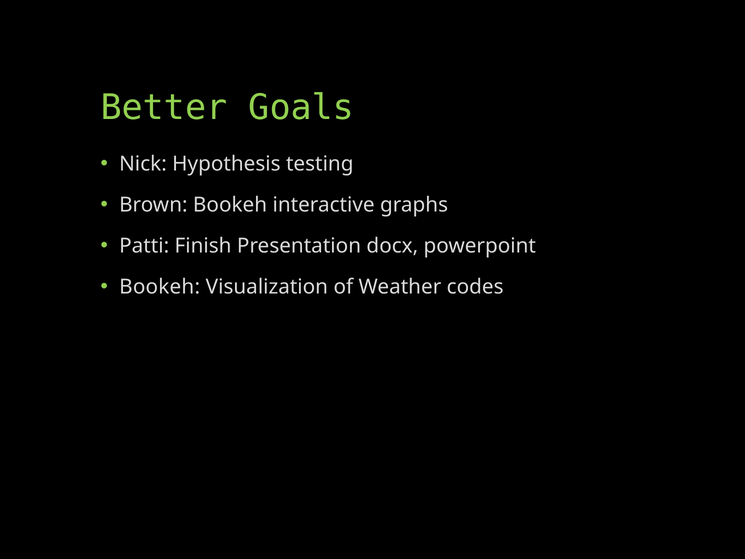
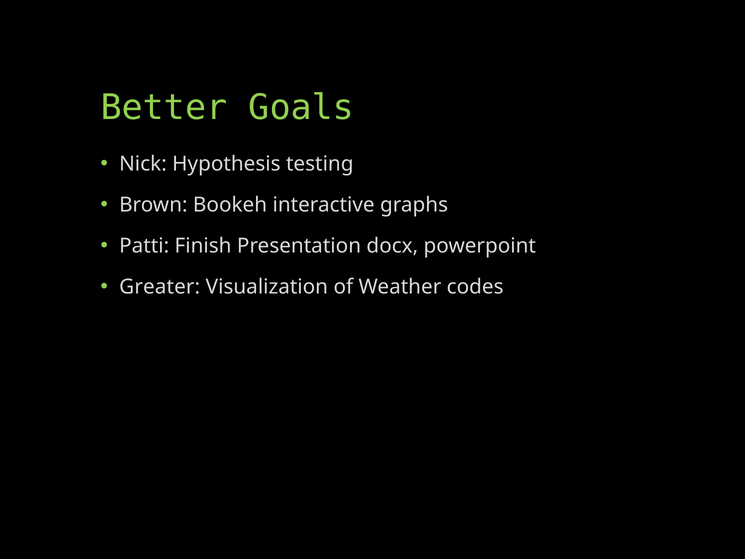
Bookeh at (160, 287): Bookeh -> Greater
